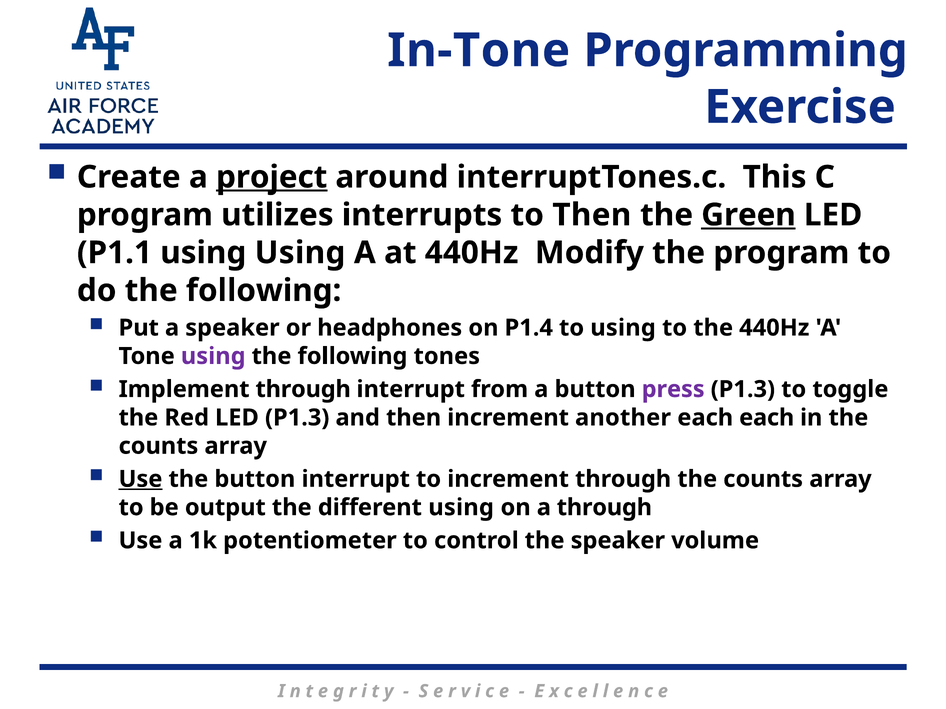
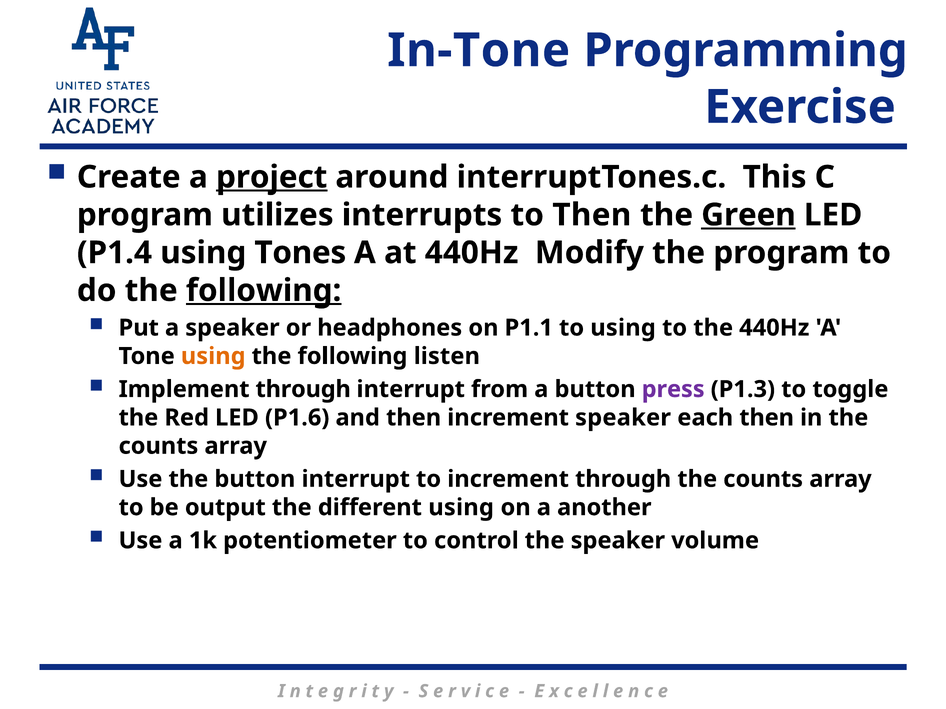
P1.1: P1.1 -> P1.4
using Using: Using -> Tones
following at (264, 291) underline: none -> present
P1.4: P1.4 -> P1.1
using at (213, 356) colour: purple -> orange
tones: tones -> listen
LED P1.3: P1.3 -> P1.6
increment another: another -> speaker
each each: each -> then
Use at (140, 479) underline: present -> none
a through: through -> another
